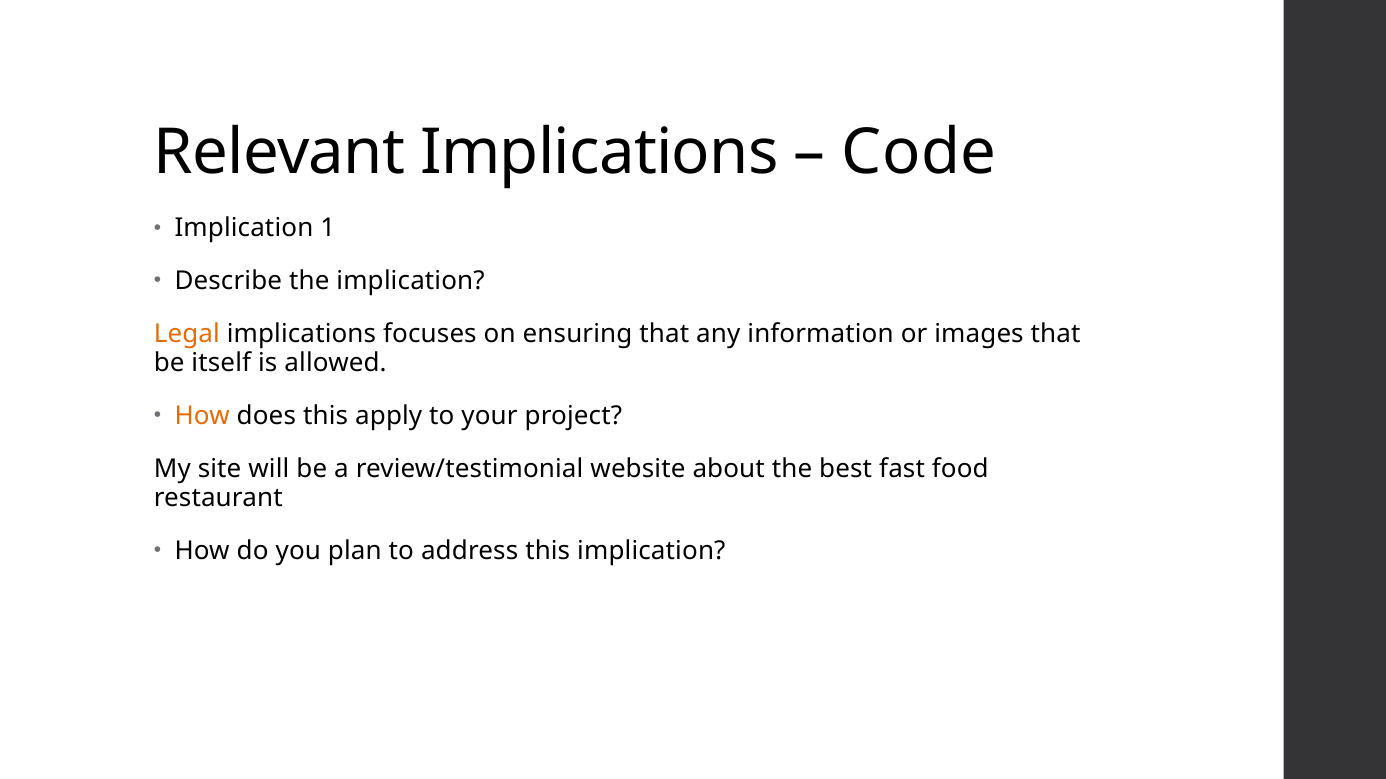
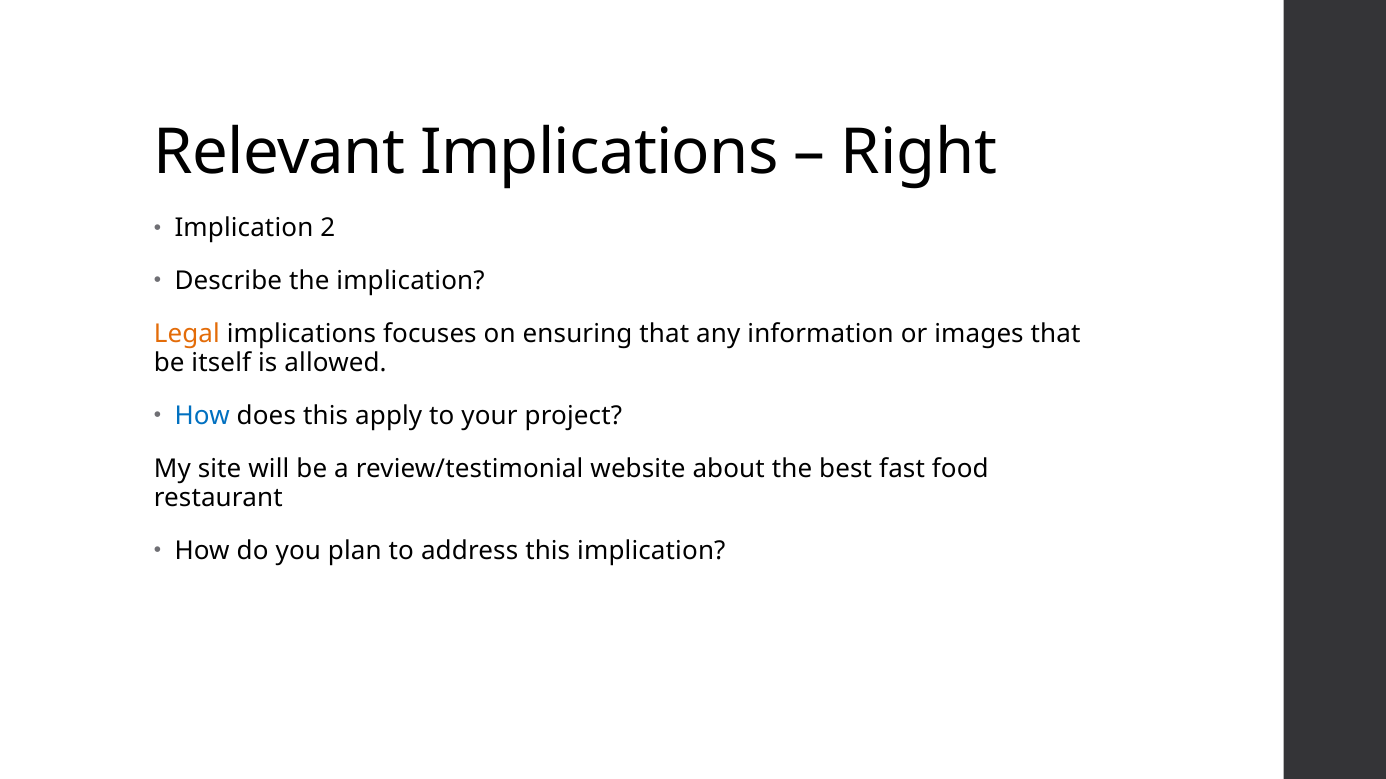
Code: Code -> Right
1: 1 -> 2
How at (202, 416) colour: orange -> blue
